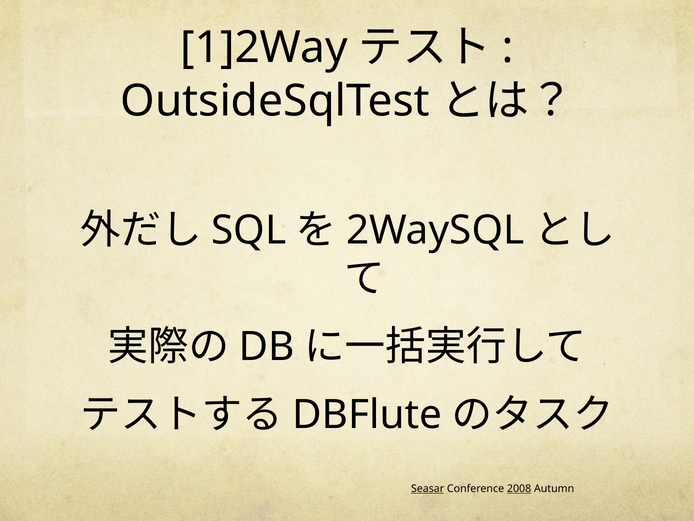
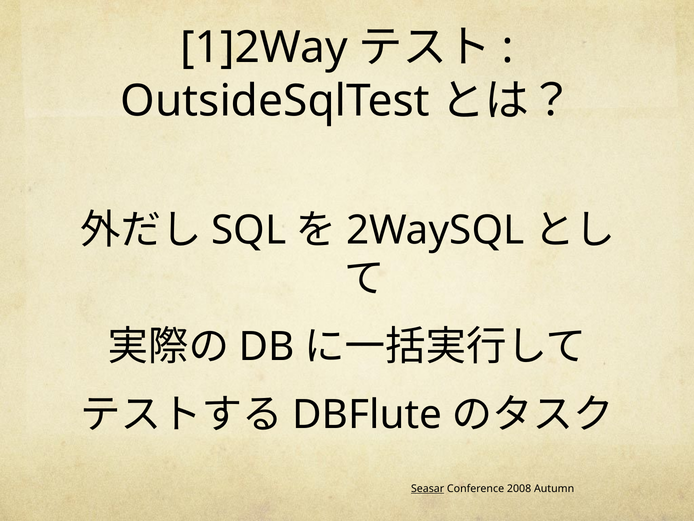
2008 underline: present -> none
